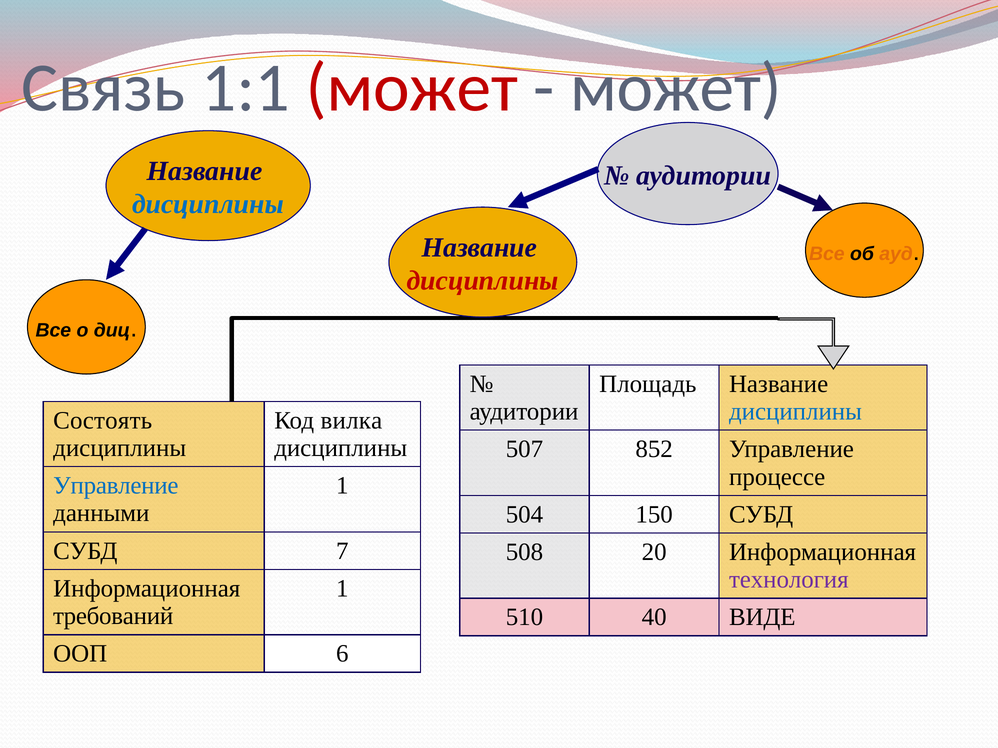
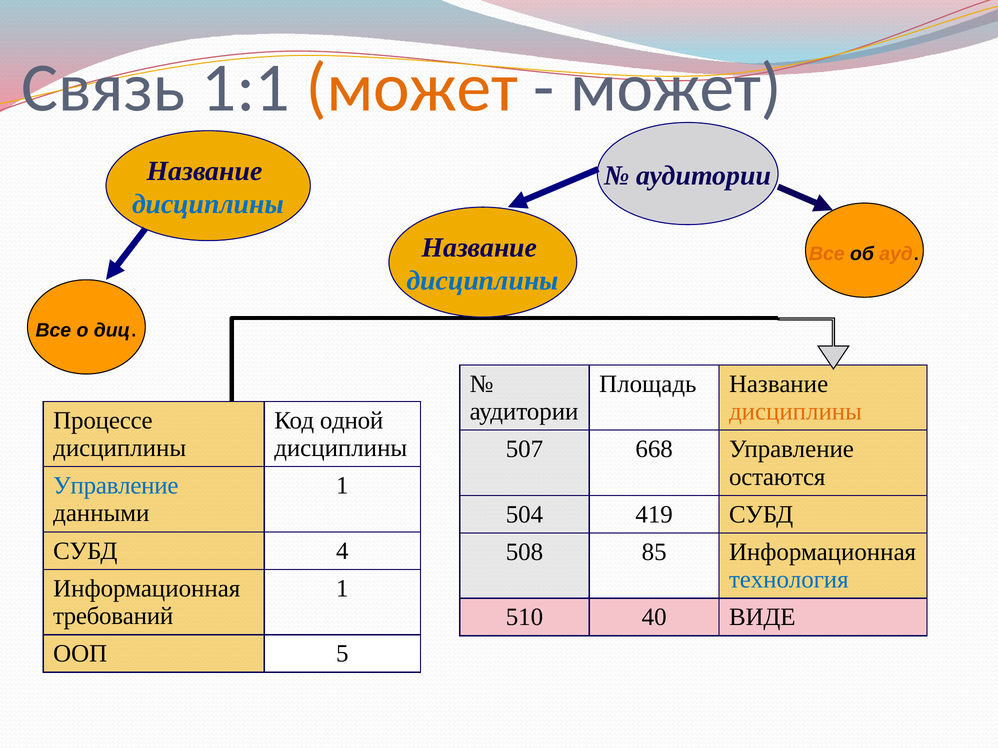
может at (412, 88) colour: red -> orange
дисциплины at (483, 281) colour: red -> blue
дисциплины at (795, 412) colour: blue -> orange
Состоять: Состоять -> Процессе
вилка: вилка -> одной
852: 852 -> 668
процессе: процессе -> остаются
150: 150 -> 419
7: 7 -> 4
20: 20 -> 85
технология colour: purple -> blue
6: 6 -> 5
